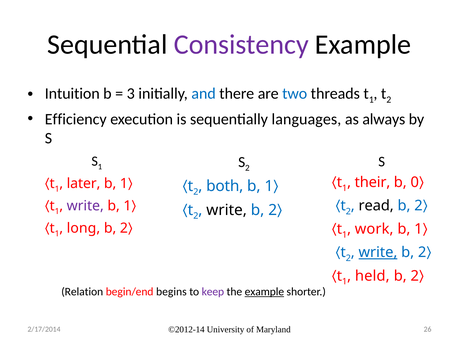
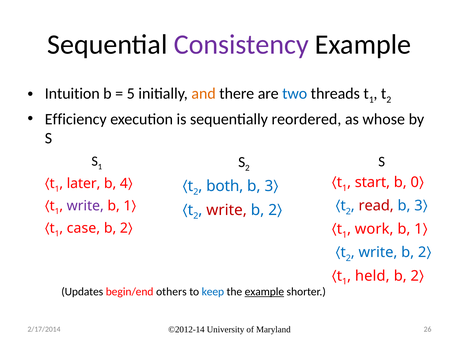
3: 3 -> 5
and colour: blue -> orange
languages: languages -> reordered
always: always -> whose
their: their -> start
1 at (124, 183): 1 -> 4
1 at (269, 186): 1 -> 3
read colour: black -> red
2 at (418, 205): 2 -> 3
write at (227, 210) colour: black -> red
long: long -> case
write at (378, 252) underline: present -> none
Relation: Relation -> Updates
begins: begins -> others
keep colour: purple -> blue
